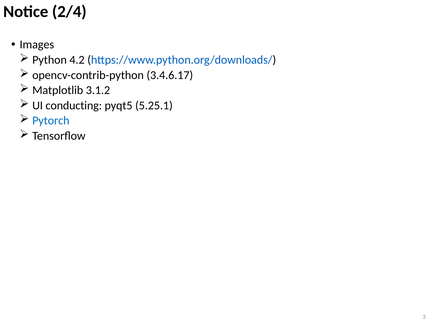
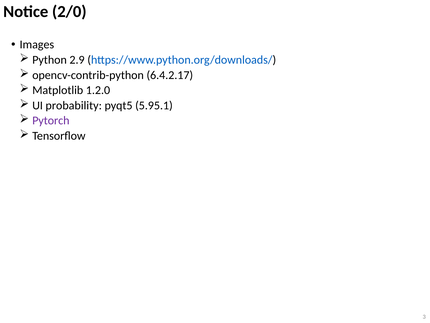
2/4: 2/4 -> 2/0
4.2: 4.2 -> 2.9
3.4.6.17: 3.4.6.17 -> 6.4.2.17
3.1.2: 3.1.2 -> 1.2.0
conducting: conducting -> probability
5.25.1: 5.25.1 -> 5.95.1
Pytorch colour: blue -> purple
